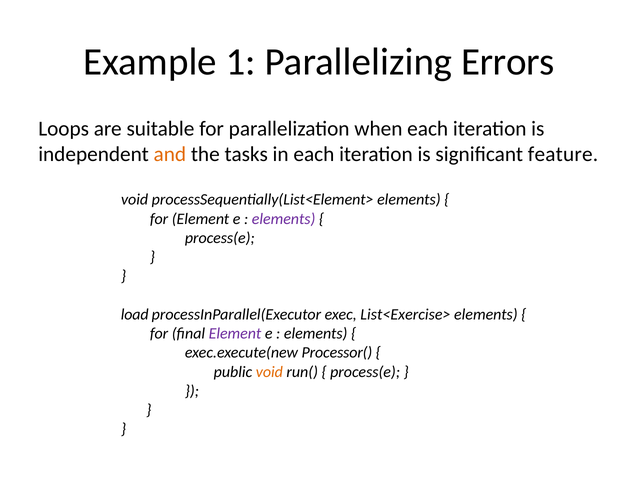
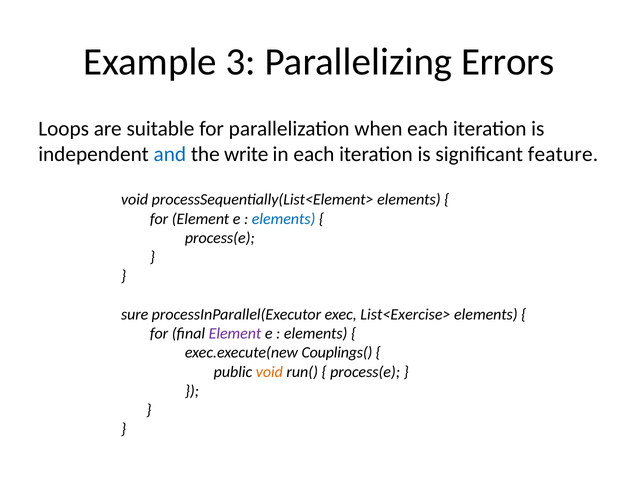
1: 1 -> 3
and colour: orange -> blue
tasks: tasks -> write
elements at (284, 219) colour: purple -> blue
load: load -> sure
Processor(: Processor( -> Couplings(
